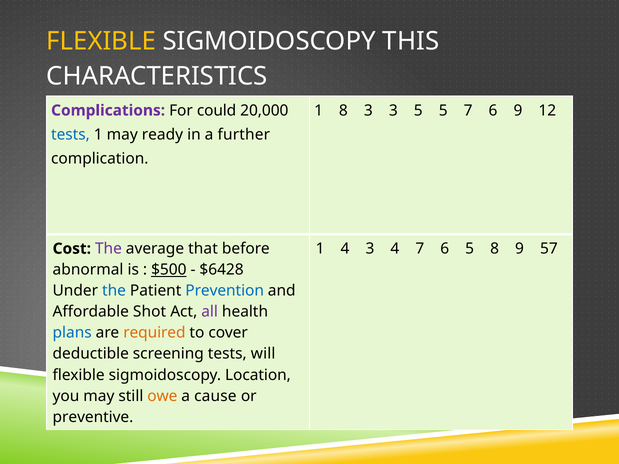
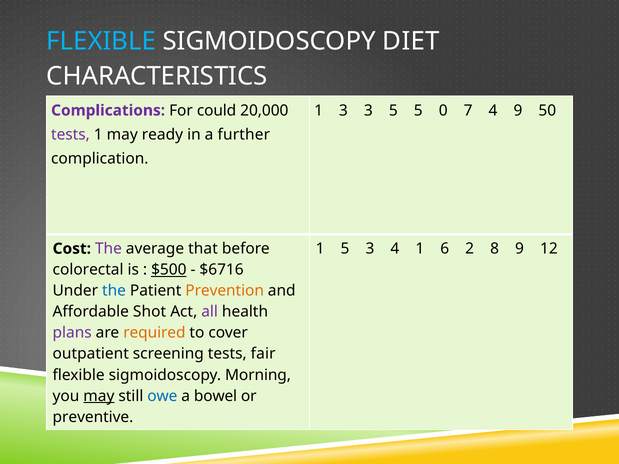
FLEXIBLE at (101, 41) colour: yellow -> light blue
THIS: THIS -> DIET
1 8: 8 -> 3
3 3: 3 -> 5
5 5: 5 -> 0
6 at (493, 111): 6 -> 4
12: 12 -> 50
tests at (70, 135) colour: blue -> purple
1 4: 4 -> 5
4 7: 7 -> 1
6 5: 5 -> 2
57: 57 -> 12
abnormal: abnormal -> colorectal
$6428: $6428 -> $6716
Prevention colour: blue -> orange
plans colour: blue -> purple
deductible: deductible -> outpatient
will: will -> fair
Location: Location -> Morning
may at (99, 396) underline: none -> present
owe colour: orange -> blue
cause: cause -> bowel
